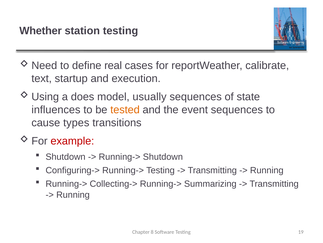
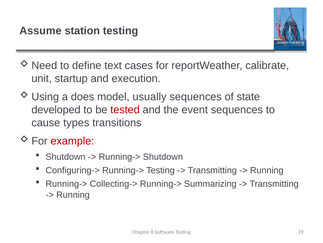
Whether: Whether -> Assume
real: real -> text
text: text -> unit
influences: influences -> developed
tested colour: orange -> red
